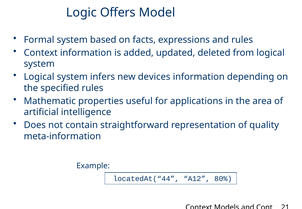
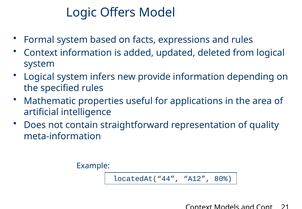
devices: devices -> provide
